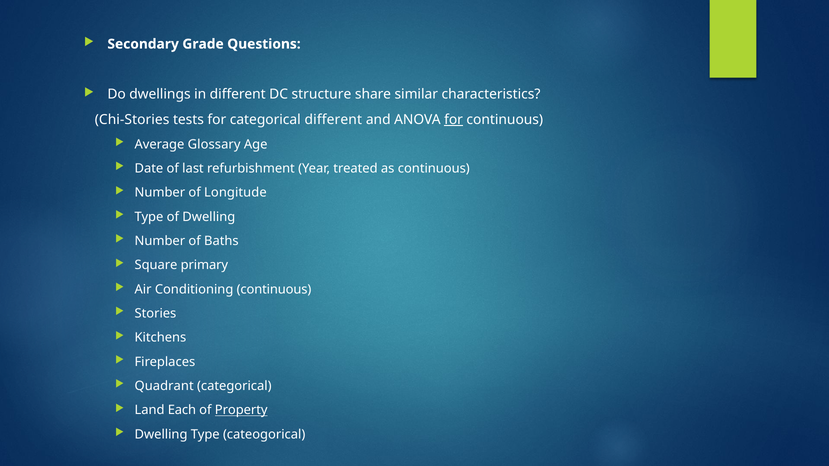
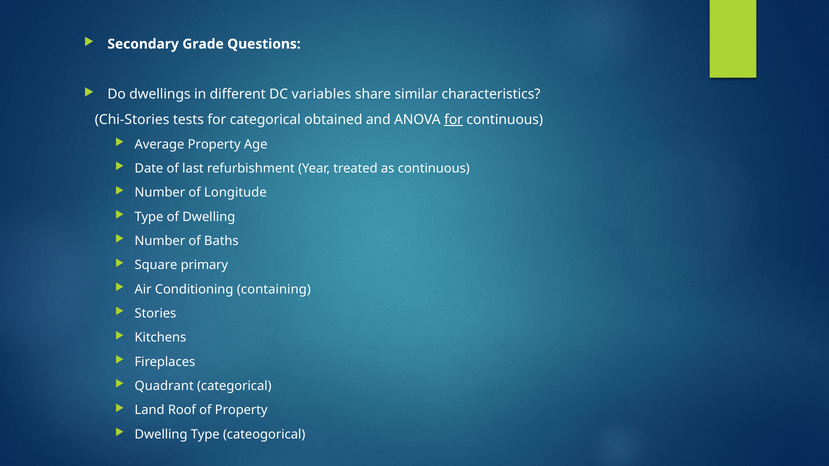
structure: structure -> variables
categorical different: different -> obtained
Average Glossary: Glossary -> Property
Conditioning continuous: continuous -> containing
Each: Each -> Roof
Property at (241, 410) underline: present -> none
